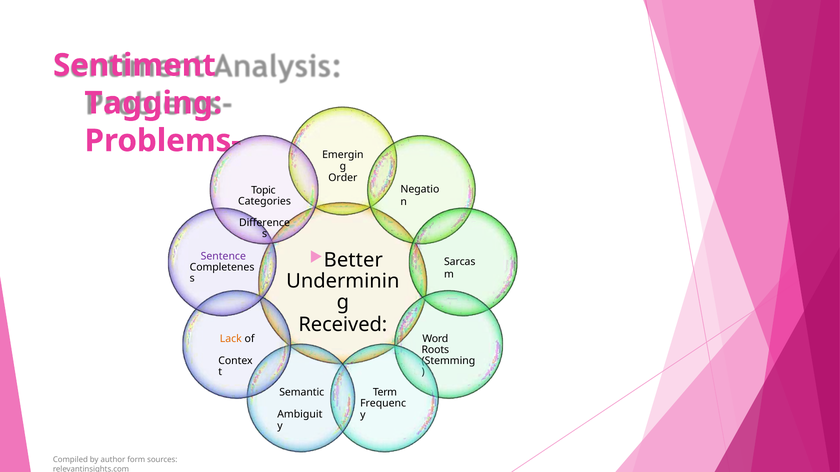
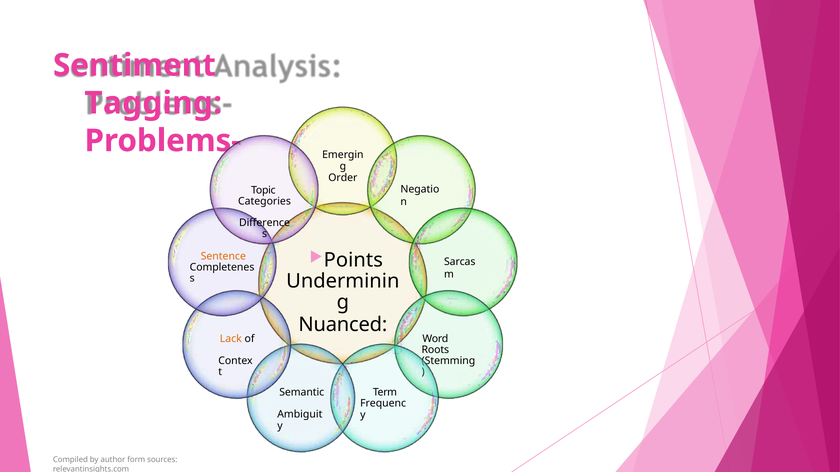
Better: Better -> Points
Sentence colour: purple -> orange
Received: Received -> Nuanced
